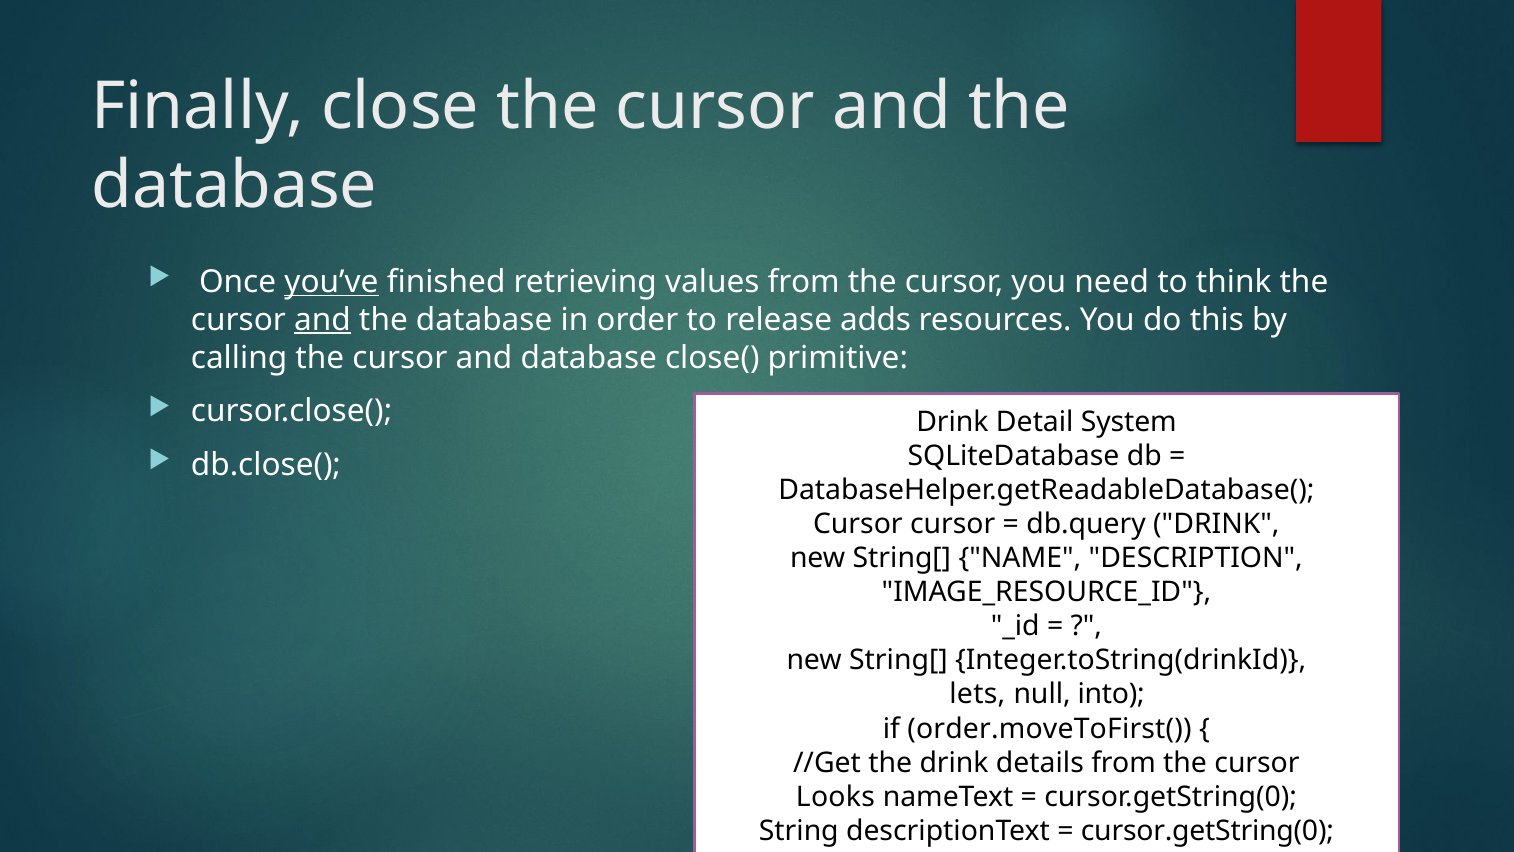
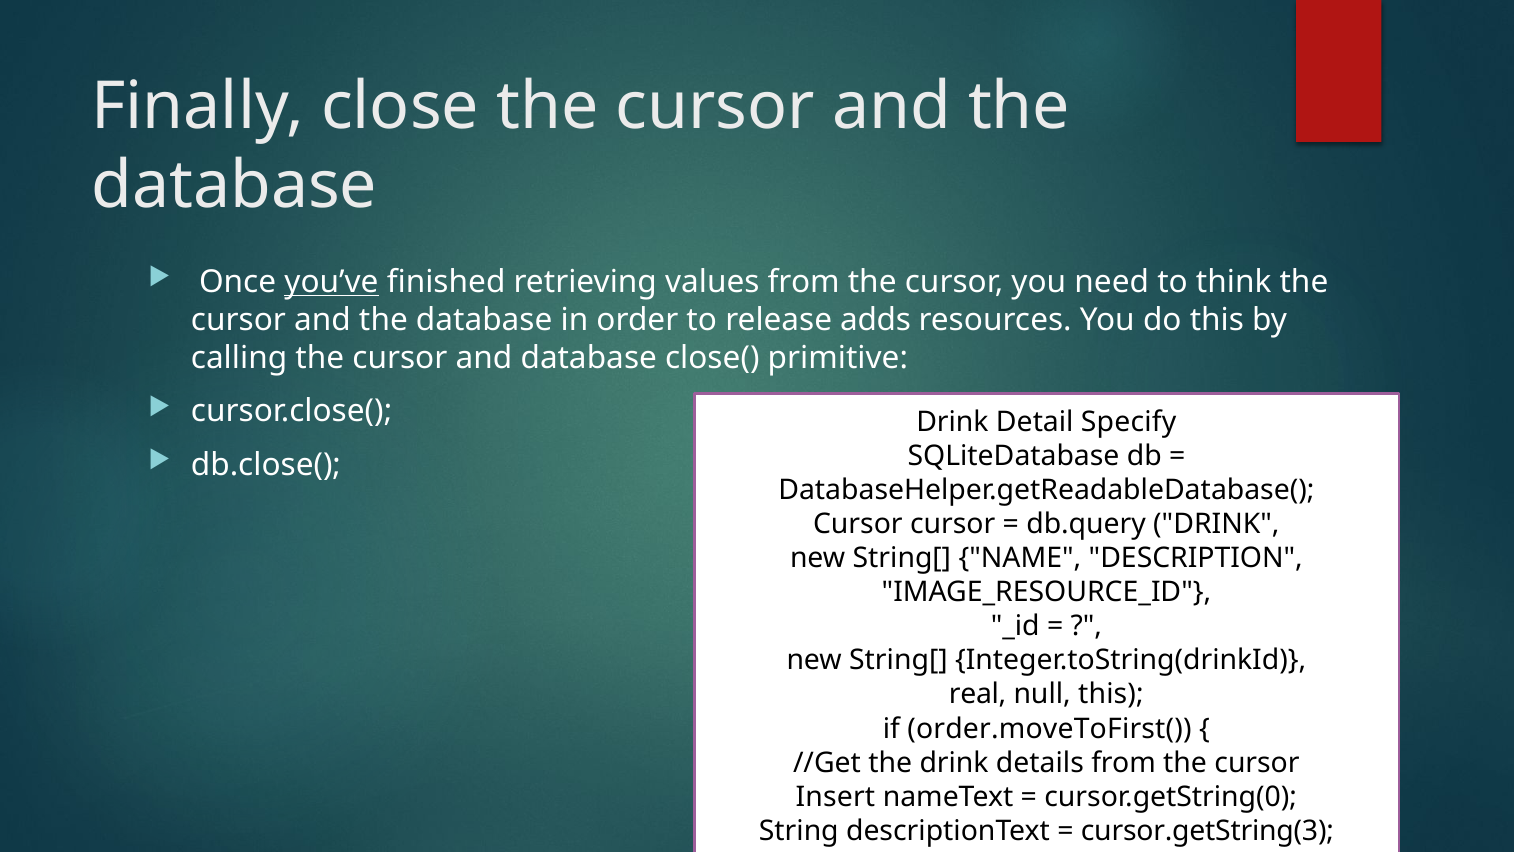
and at (322, 320) underline: present -> none
System: System -> Specify
lets: lets -> real
null into: into -> this
Looks: Looks -> Insert
cursor.getString(0 at (1207, 831): cursor.getString(0 -> cursor.getString(3
